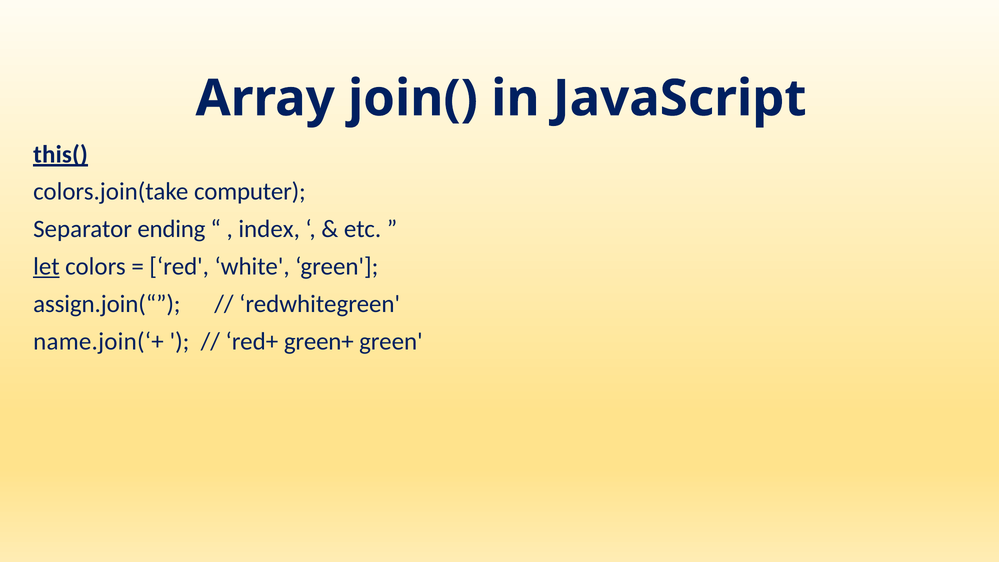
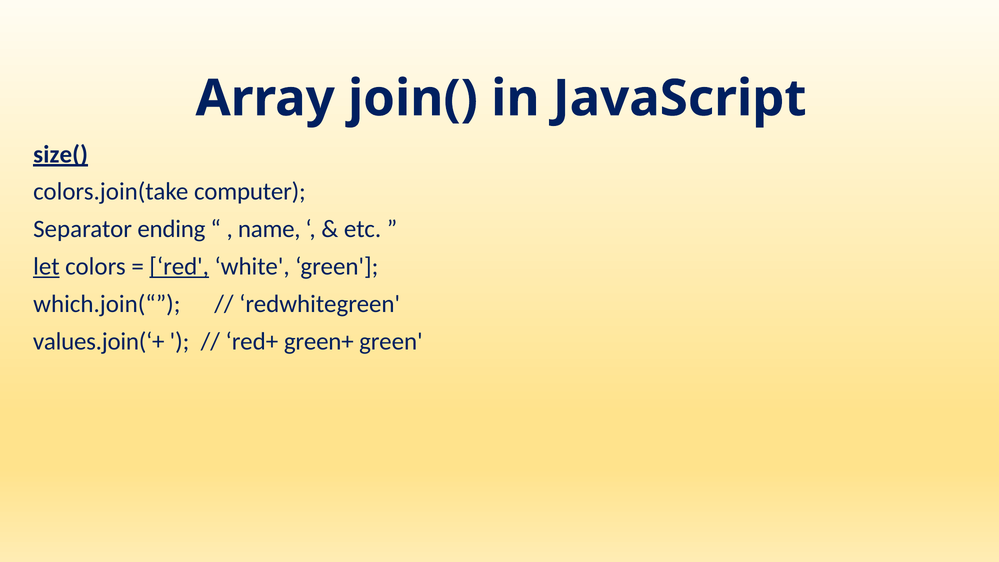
this(: this( -> size(
index: index -> name
red underline: none -> present
assign.join(“: assign.join(“ -> which.join(“
name.join(‘+: name.join(‘+ -> values.join(‘+
